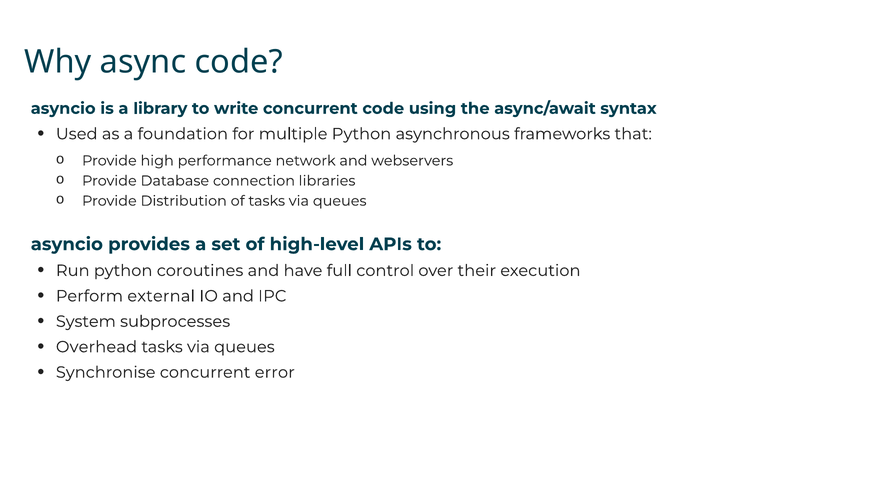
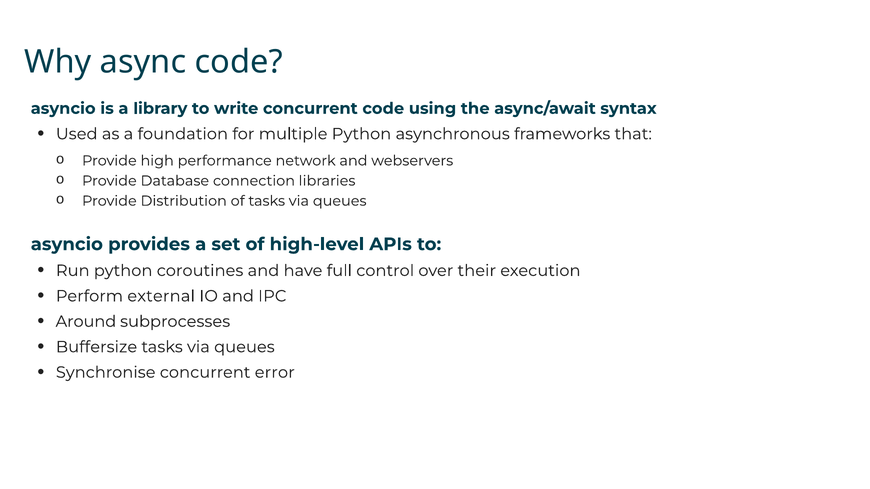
System: System -> Around
Overhead: Overhead -> Buffersize
